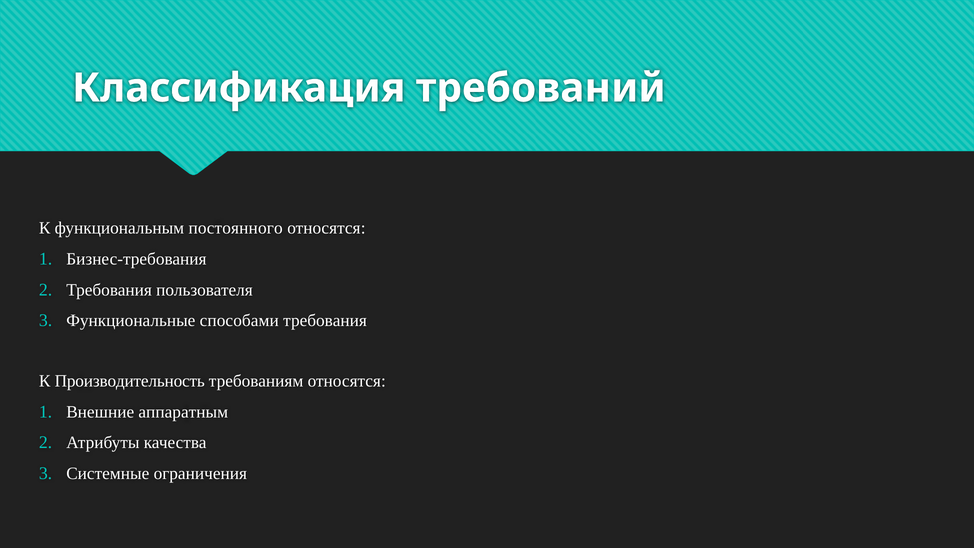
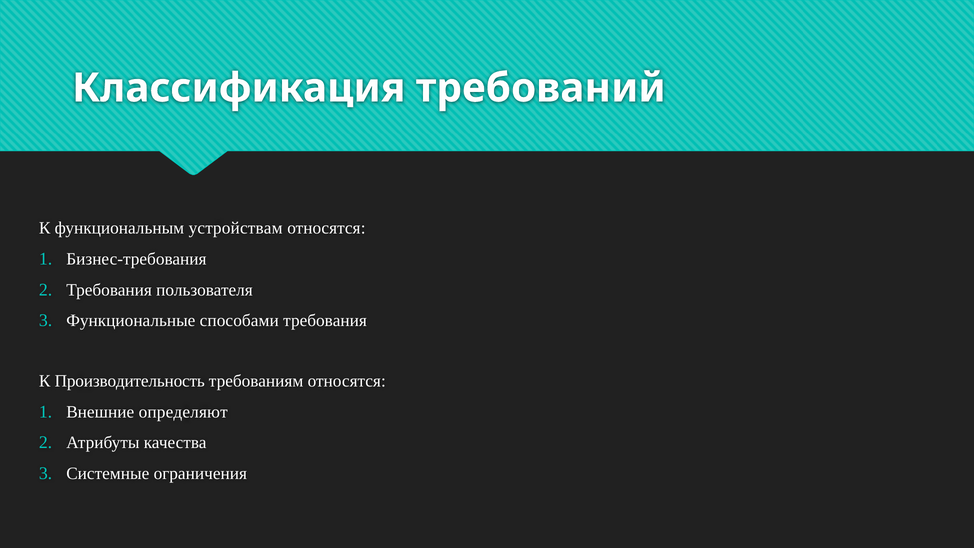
постоянного: постоянного -> устройствам
аппаратным: аппаратным -> определяют
